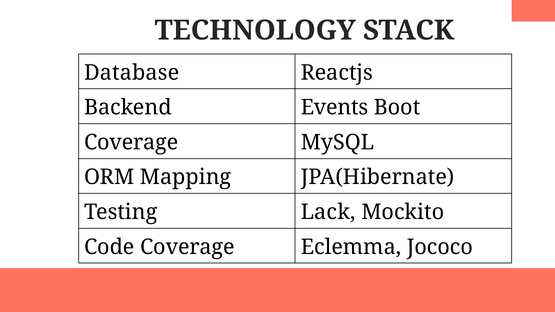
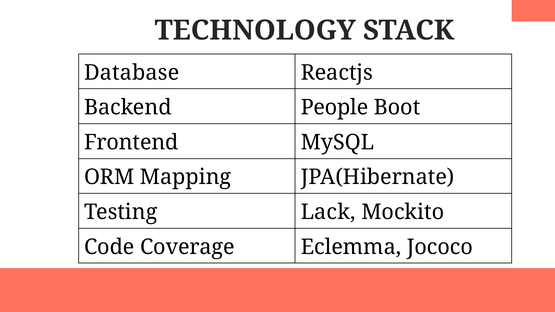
Events: Events -> People
Coverage at (131, 142): Coverage -> Frontend
